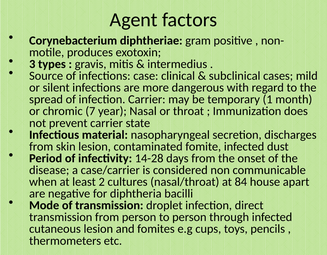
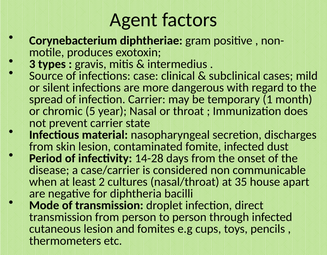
7: 7 -> 5
84: 84 -> 35
